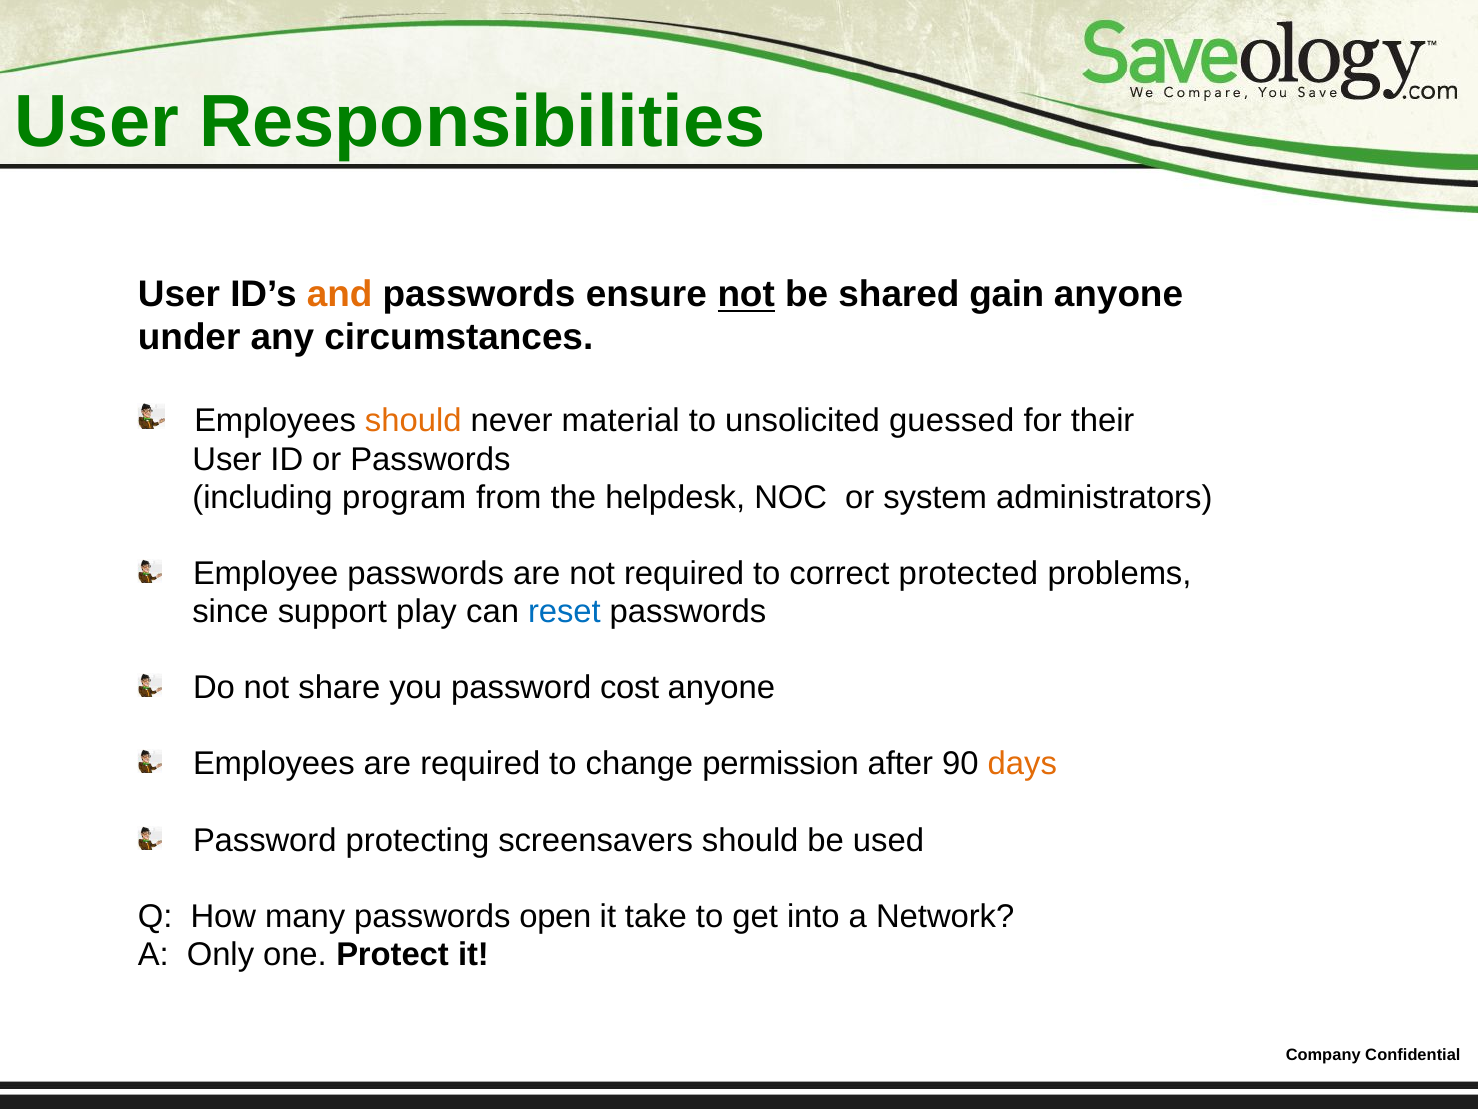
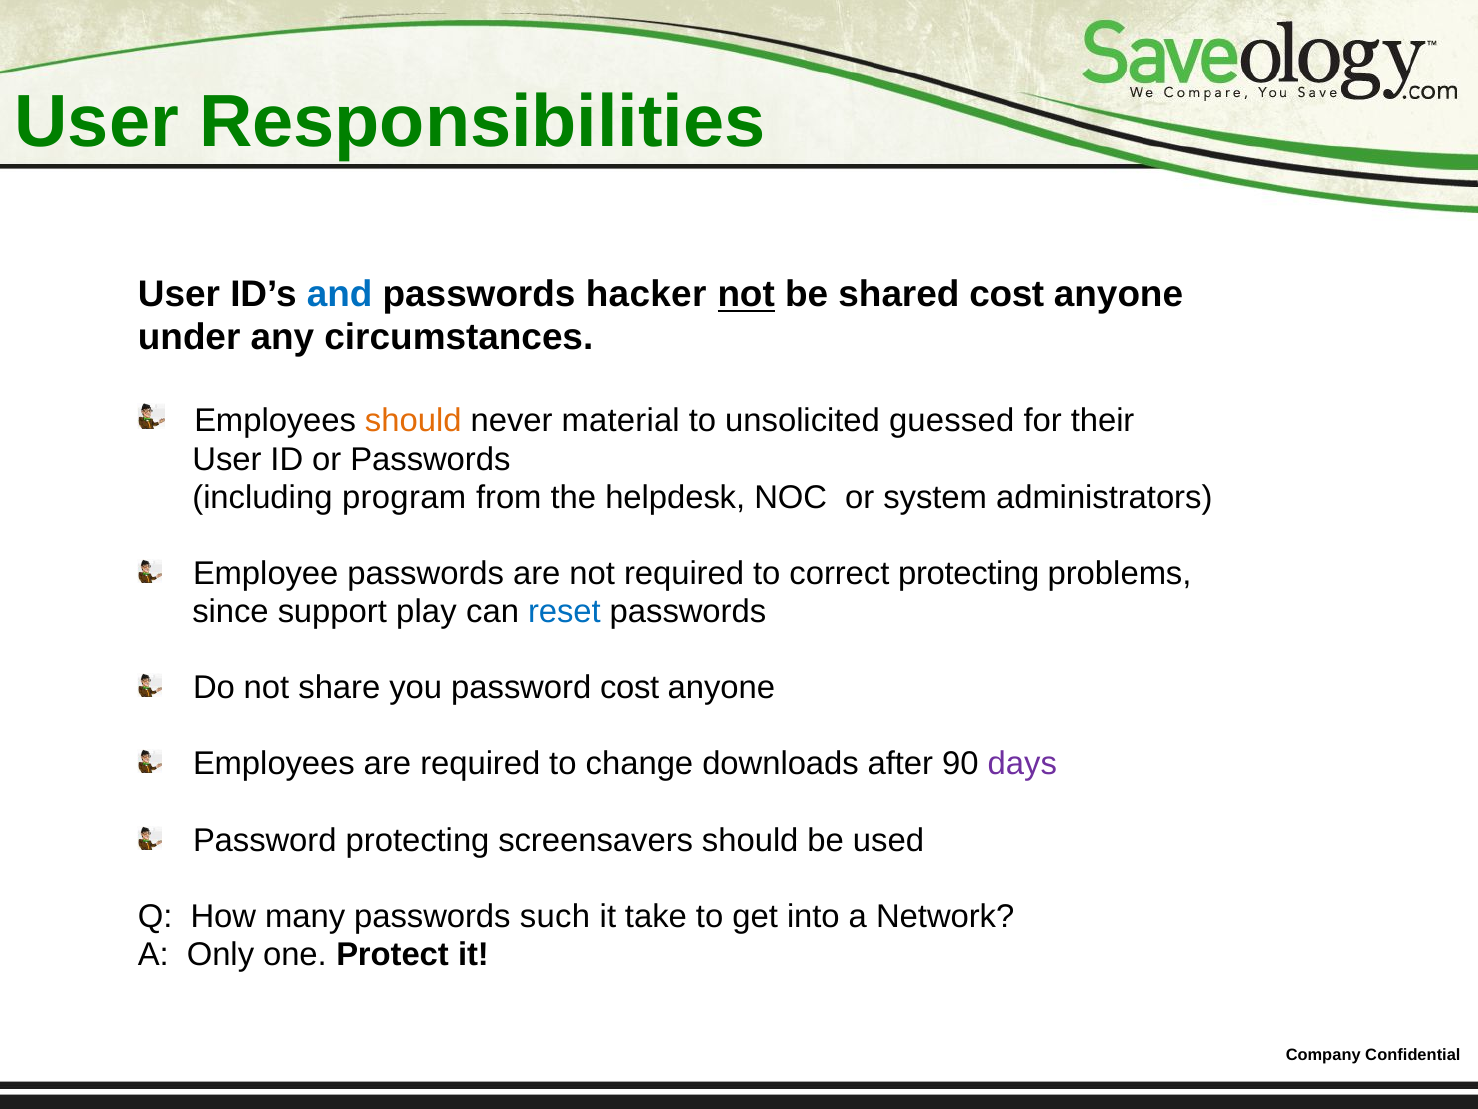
and colour: orange -> blue
ensure: ensure -> hacker
shared gain: gain -> cost
correct protected: protected -> protecting
permission: permission -> downloads
days colour: orange -> purple
open: open -> such
